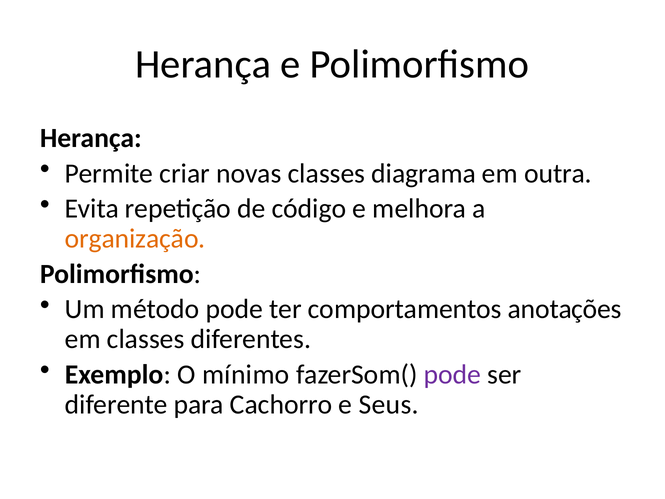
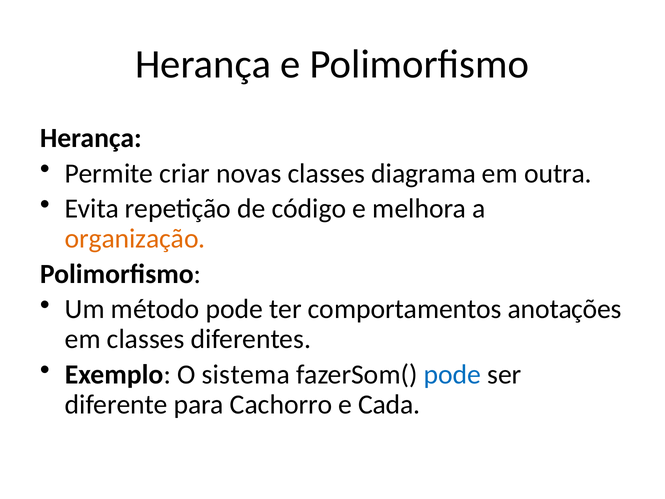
mínimo: mínimo -> sistema
pode at (452, 374) colour: purple -> blue
Seus: Seus -> Cada
